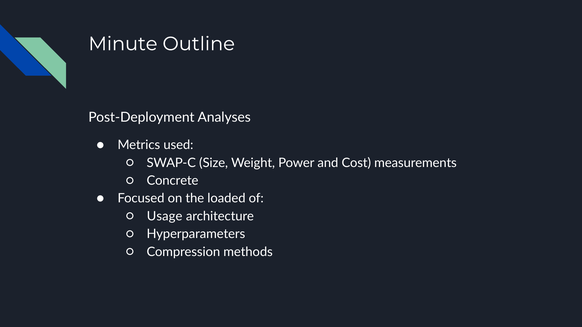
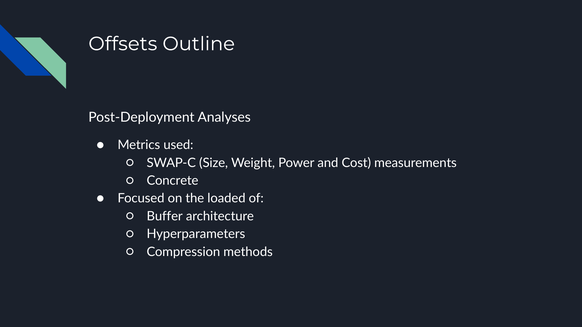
Minute: Minute -> Offsets
Usage: Usage -> Buffer
